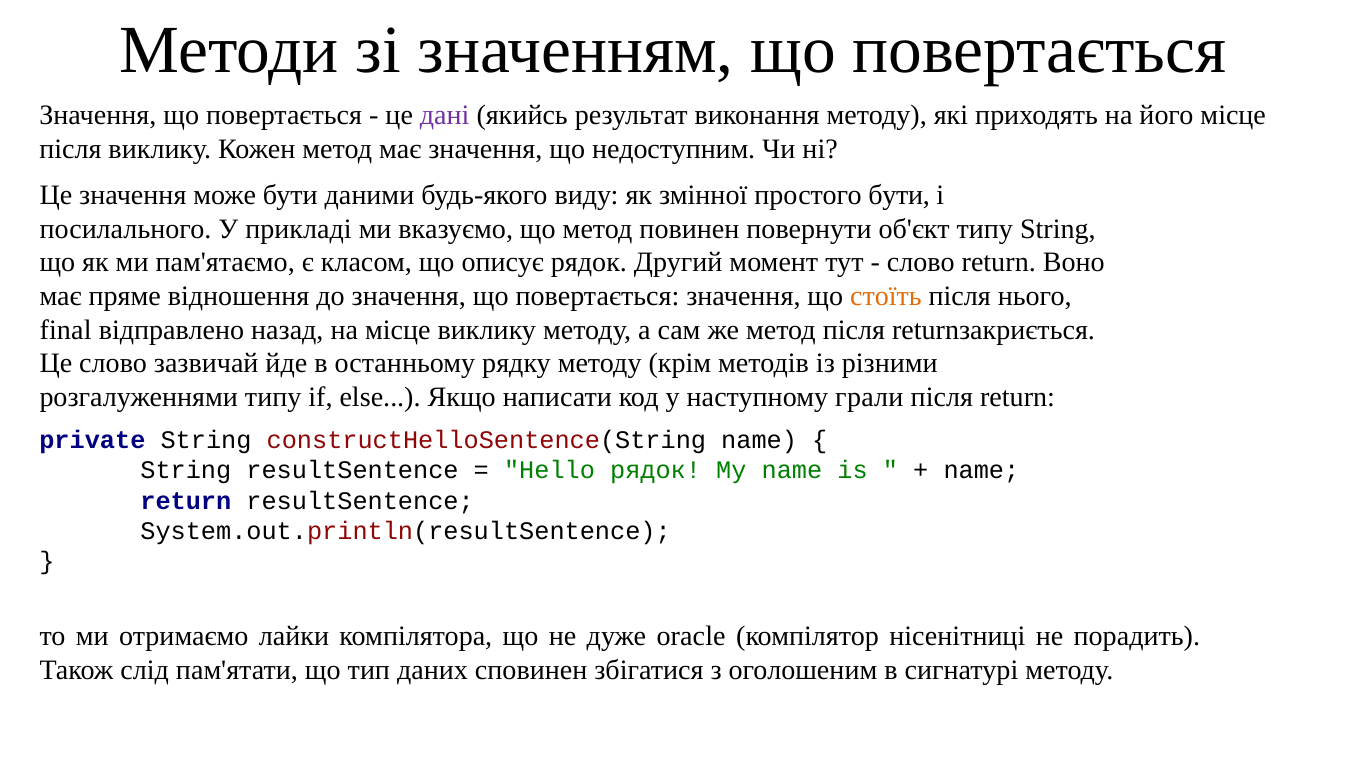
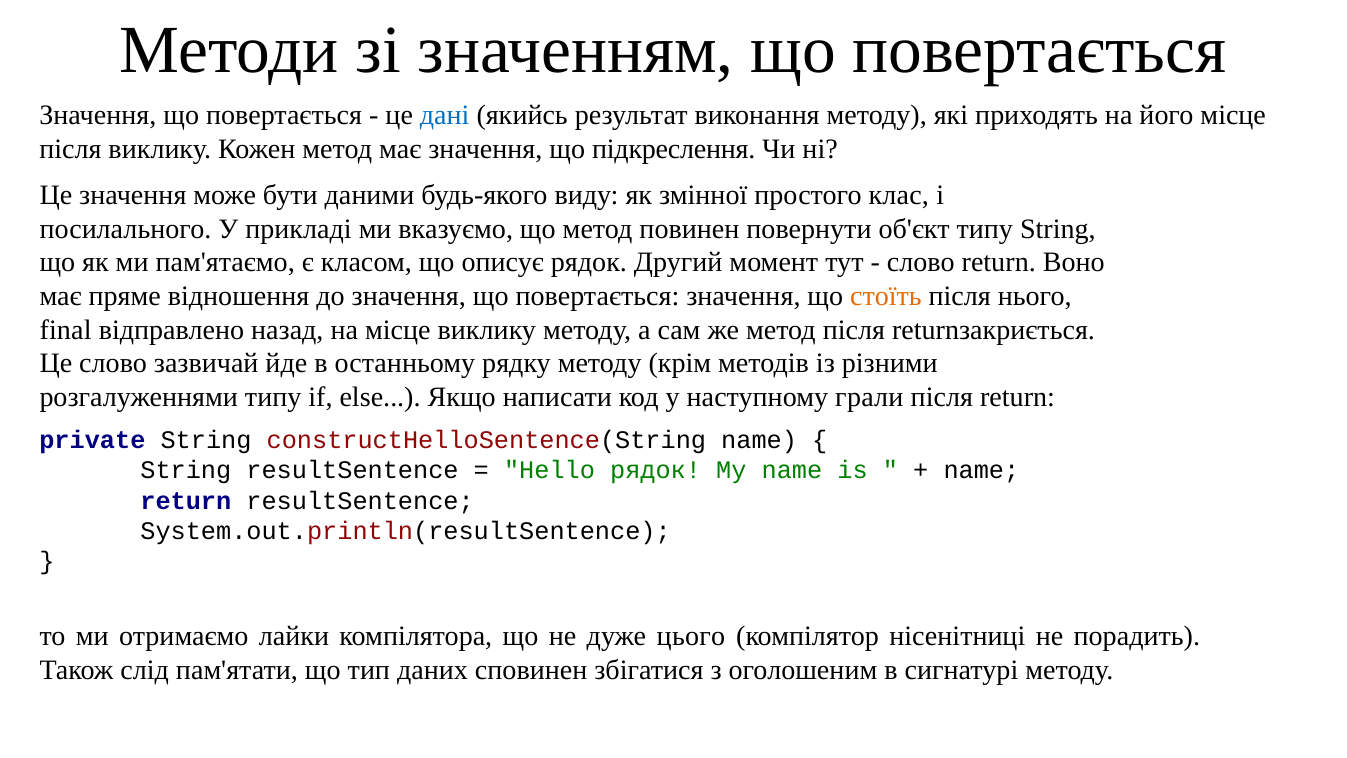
дані colour: purple -> blue
недоступним: недоступним -> підкреслення
простого бути: бути -> клас
oracle: oracle -> цього
